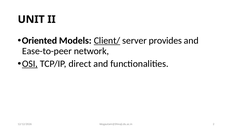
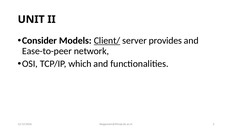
Oriented: Oriented -> Consider
OSI underline: present -> none
direct: direct -> which
